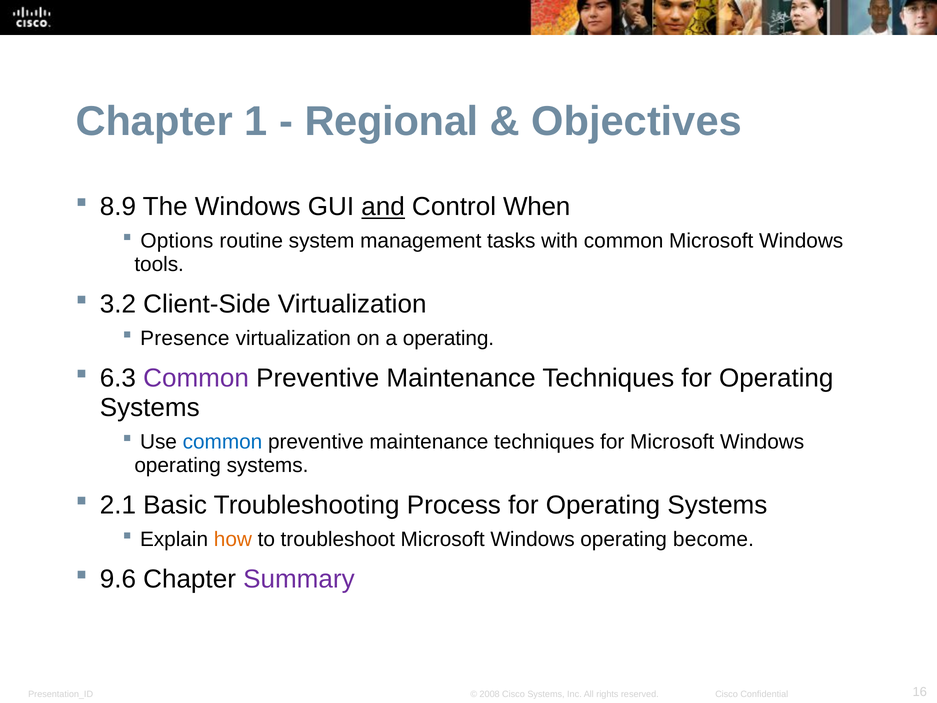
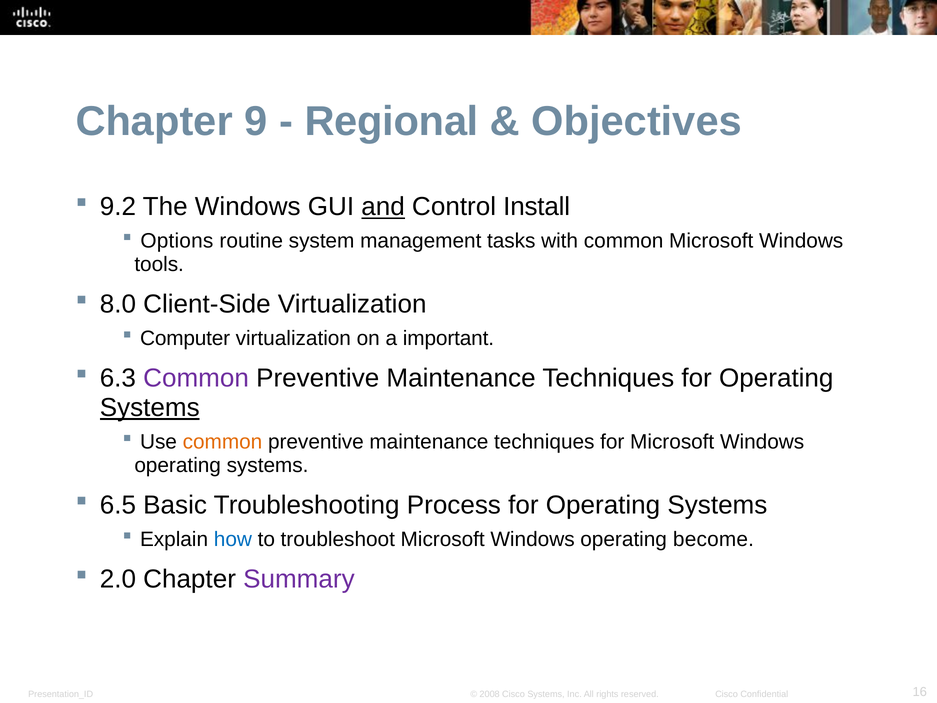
1: 1 -> 9
8.9: 8.9 -> 9.2
When: When -> Install
3.2: 3.2 -> 8.0
Presence: Presence -> Computer
a operating: operating -> important
Systems at (150, 408) underline: none -> present
common at (222, 442) colour: blue -> orange
2.1: 2.1 -> 6.5
how colour: orange -> blue
9.6: 9.6 -> 2.0
